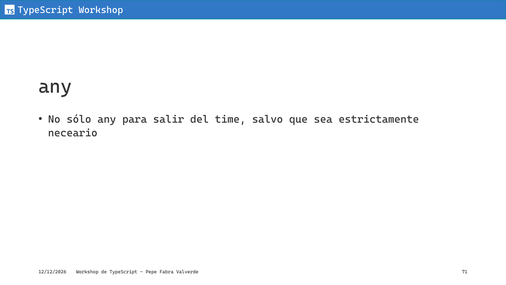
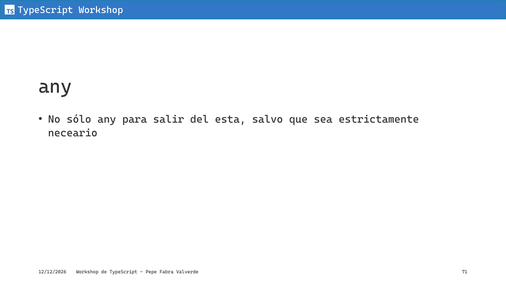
time: time -> esta
